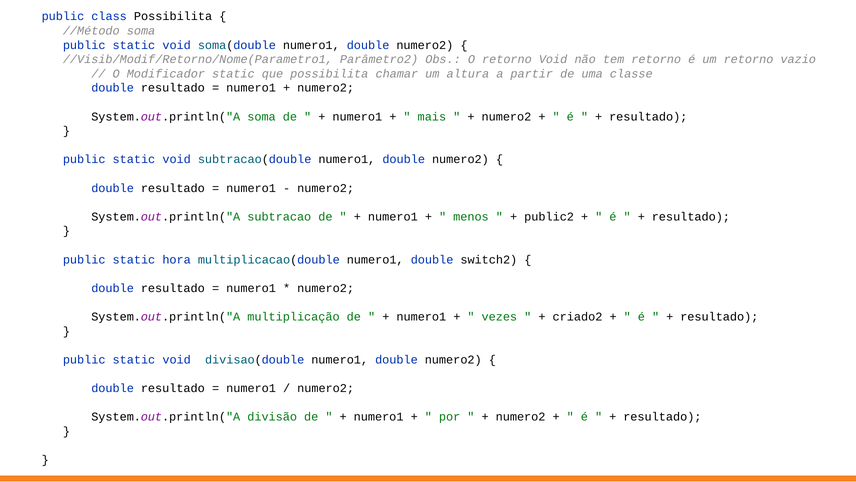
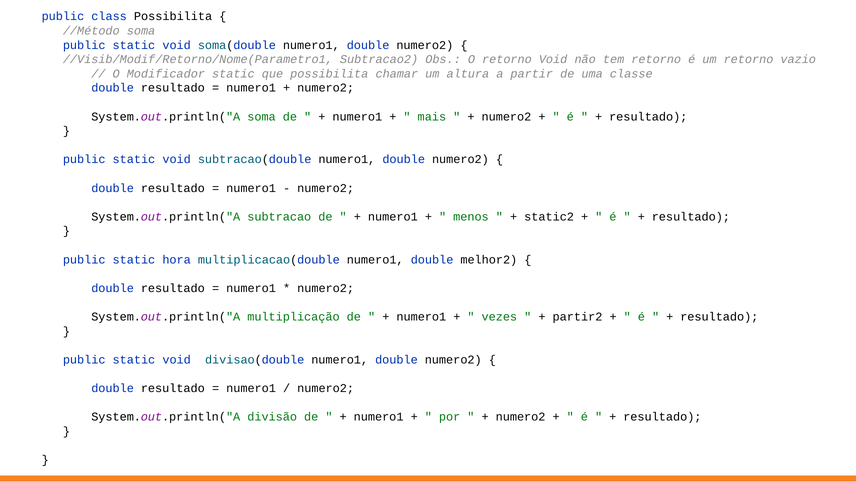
Parâmetro2: Parâmetro2 -> Subtracao2
public2: public2 -> static2
switch2: switch2 -> melhor2
criado2: criado2 -> partir2
